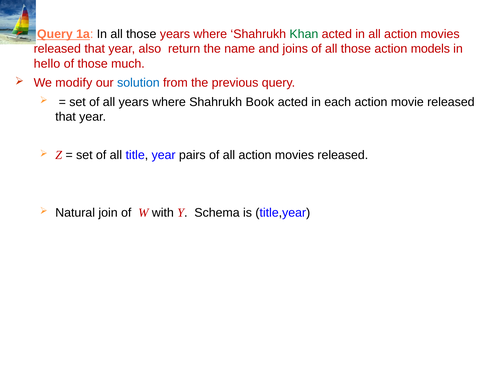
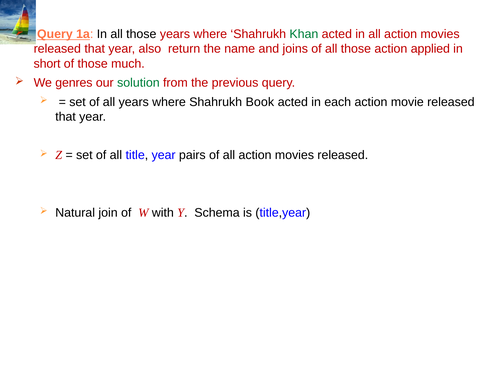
models: models -> applied
hello: hello -> short
modify: modify -> genres
solution colour: blue -> green
